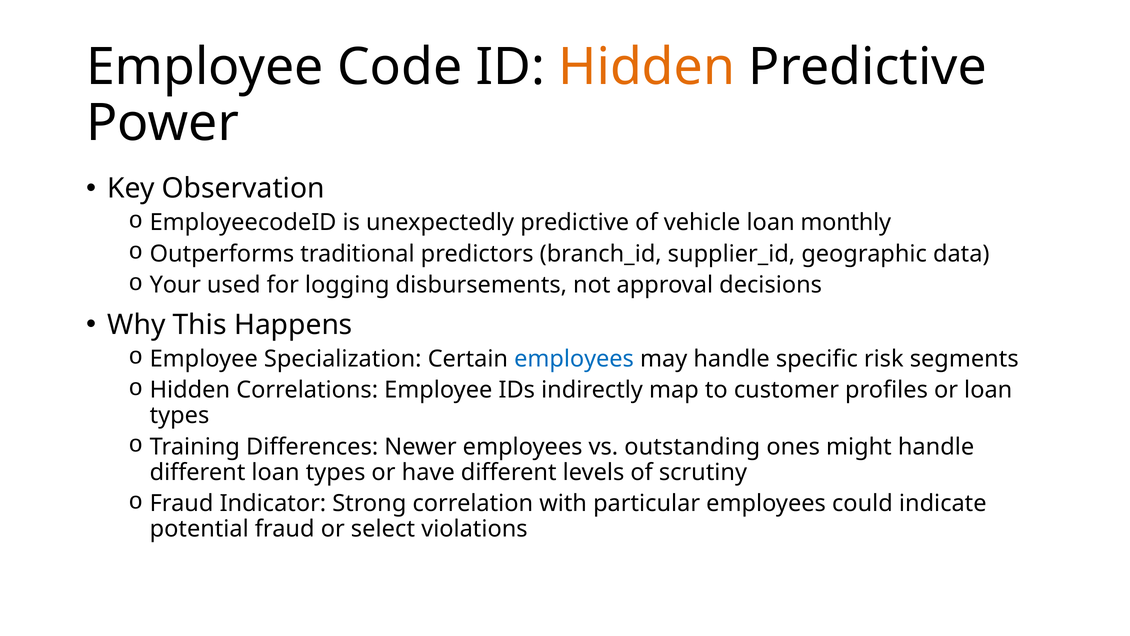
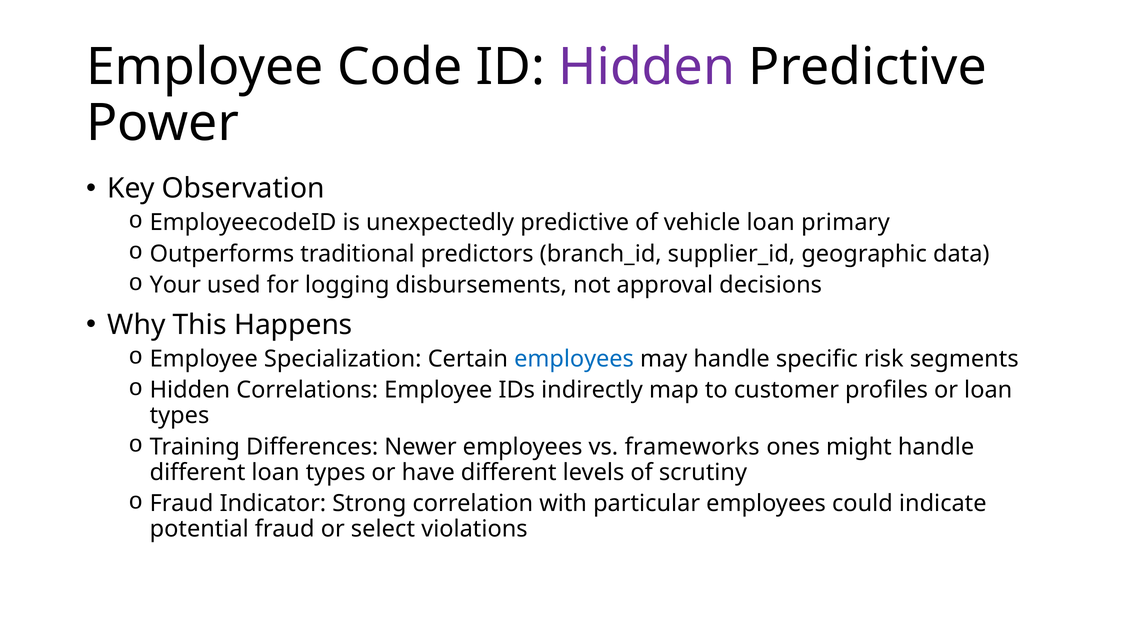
Hidden at (647, 67) colour: orange -> purple
monthly: monthly -> primary
outstanding: outstanding -> frameworks
